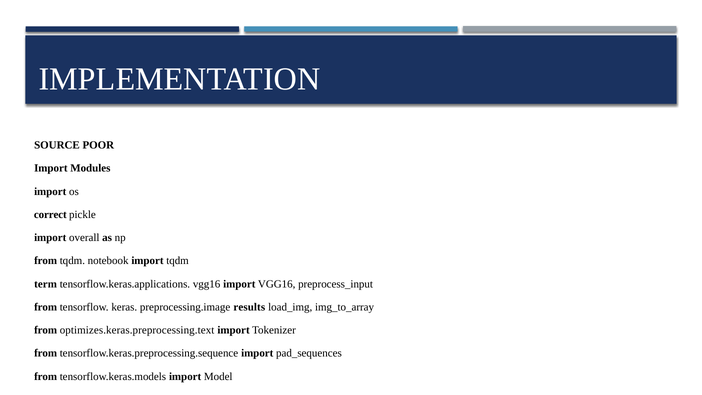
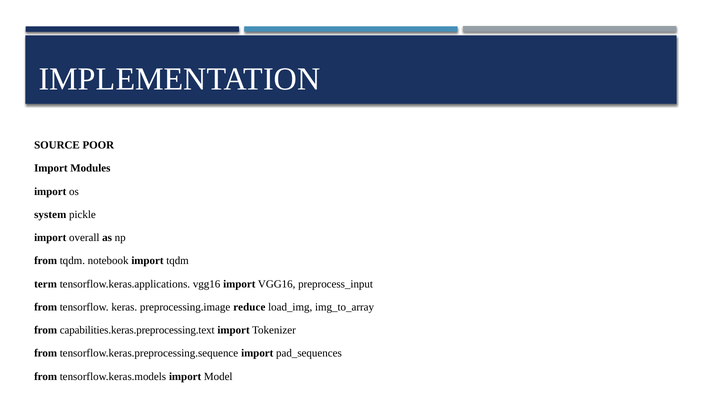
correct: correct -> system
results: results -> reduce
optimizes.keras.preprocessing.text: optimizes.keras.preprocessing.text -> capabilities.keras.preprocessing.text
